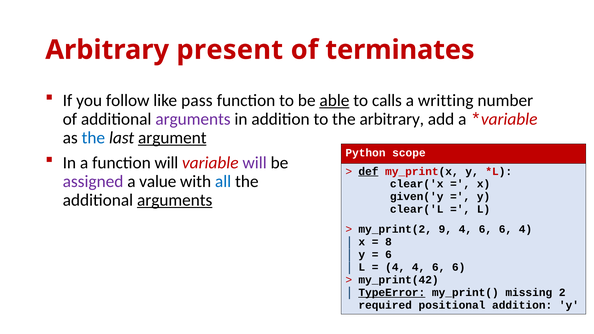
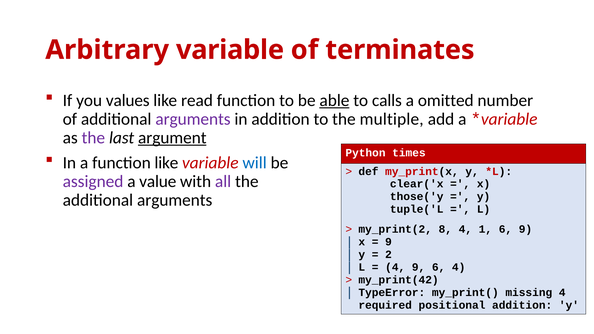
Arbitrary present: present -> variable
follow: follow -> values
pass: pass -> read
writting: writting -> omitted
the arbitrary: arbitrary -> multiple
the at (93, 138) colour: blue -> purple
scope: scope -> times
function will: will -> like
will at (255, 163) colour: purple -> blue
def underline: present -> none
all colour: blue -> purple
given('y: given('y -> those('y
arguments at (175, 200) underline: present -> none
clear('L: clear('L -> tuple('L
9: 9 -> 8
6 at (485, 229): 6 -> 1
6 4: 4 -> 9
8 at (389, 242): 8 -> 9
6 at (389, 255): 6 -> 2
4 4: 4 -> 9
6 at (459, 267): 6 -> 4
TypeError underline: present -> none
missing 2: 2 -> 4
